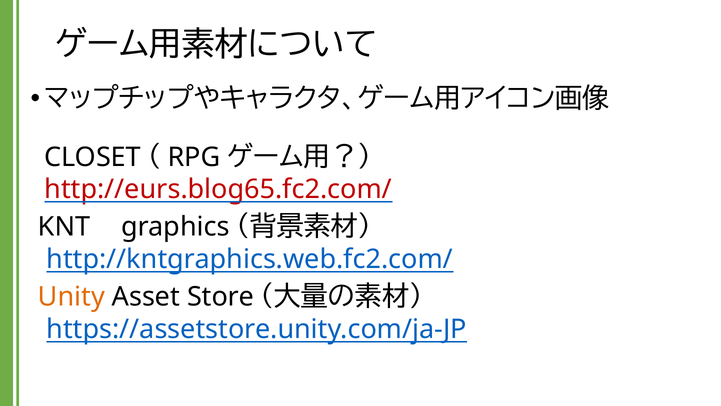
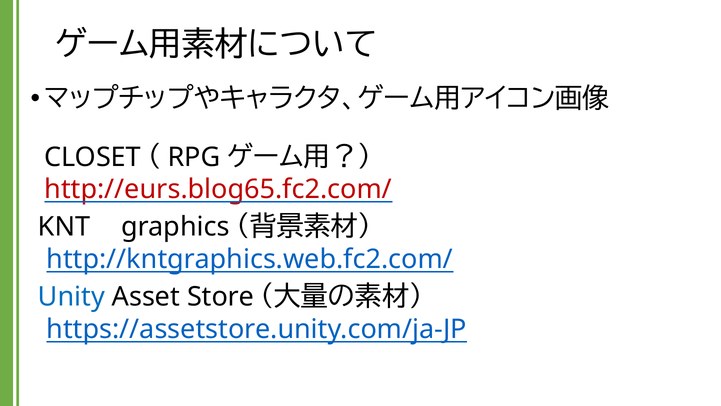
Unity colour: orange -> blue
